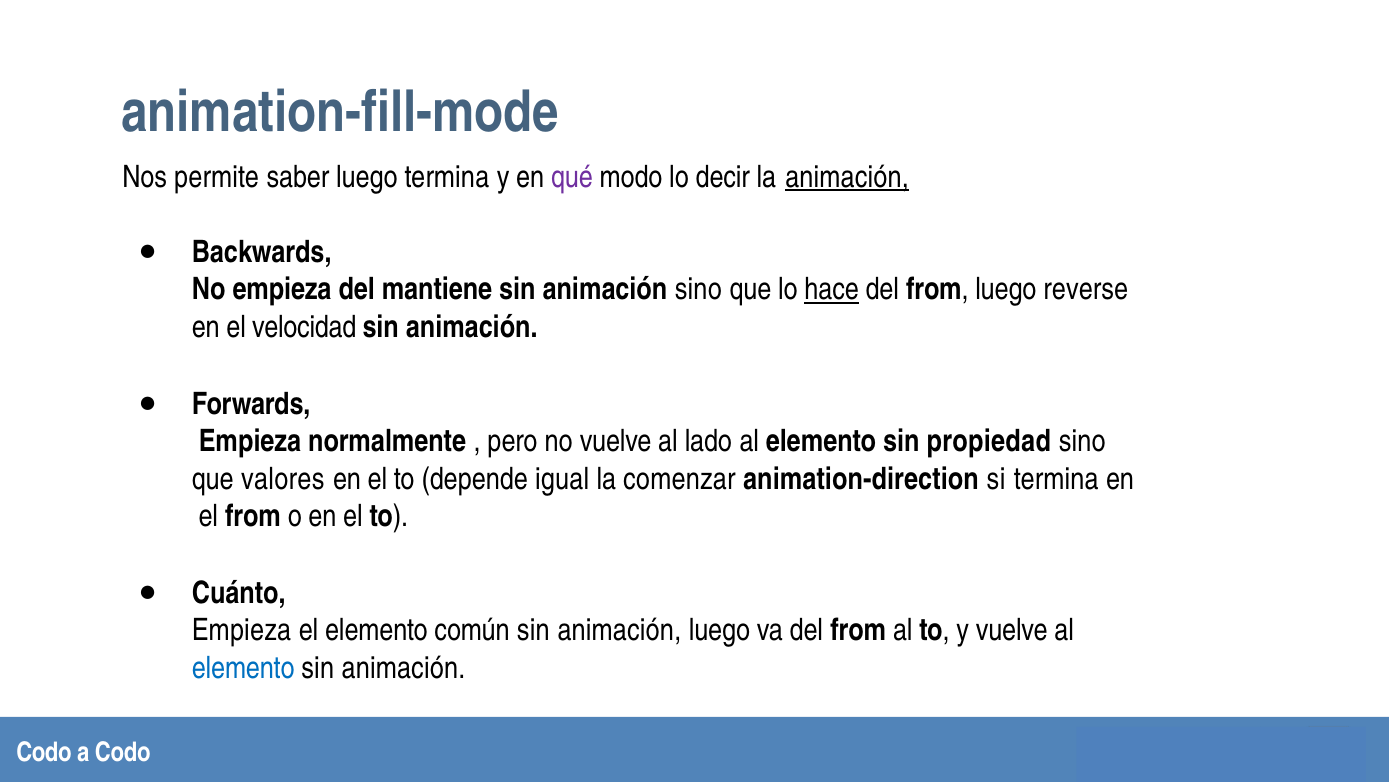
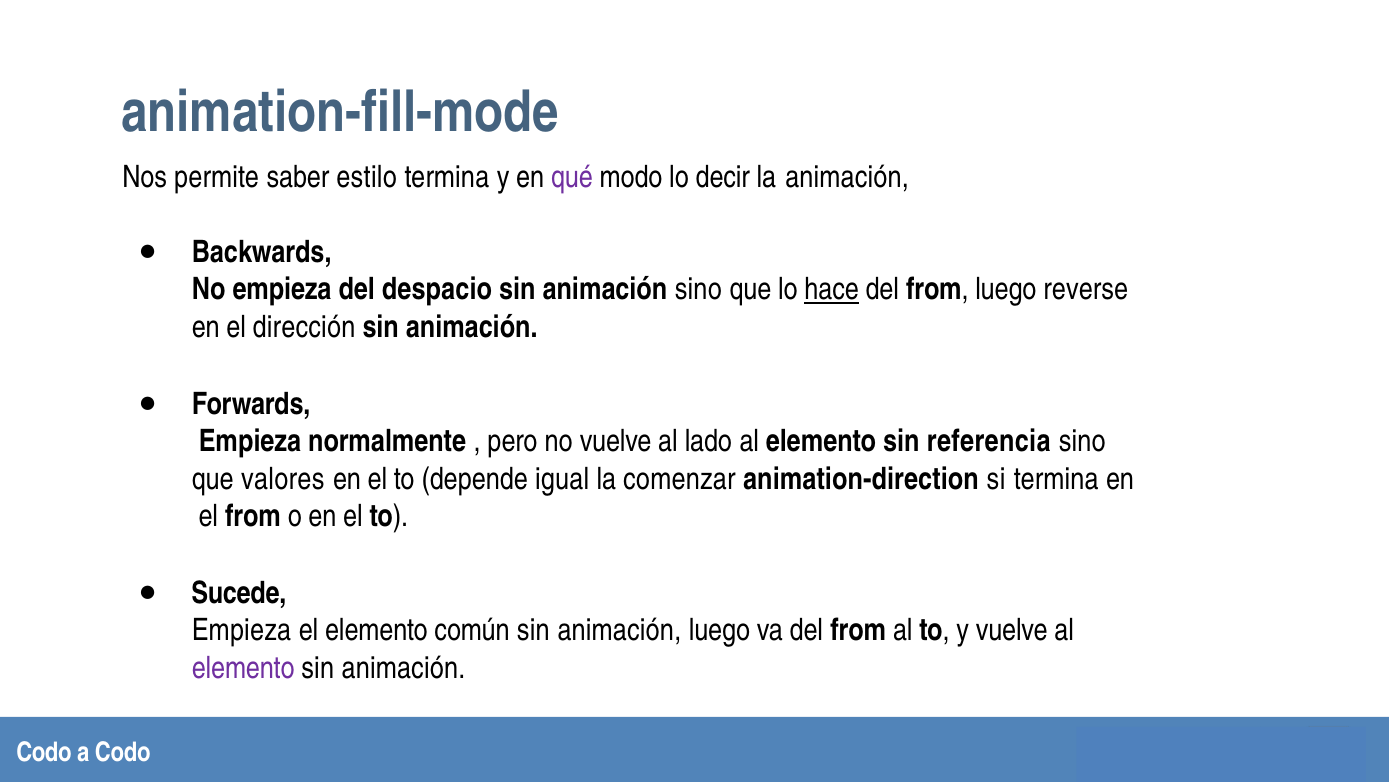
saber luego: luego -> estilo
animación at (847, 177) underline: present -> none
mantiene: mantiene -> despacio
velocidad: velocidad -> dirección
propiedad: propiedad -> referencia
Cuánto: Cuánto -> Sucede
elemento at (243, 667) colour: blue -> purple
